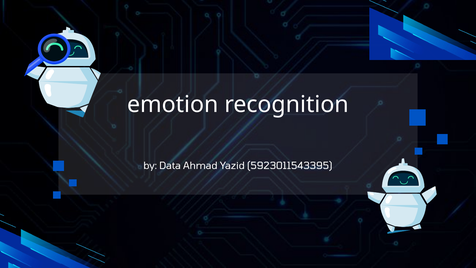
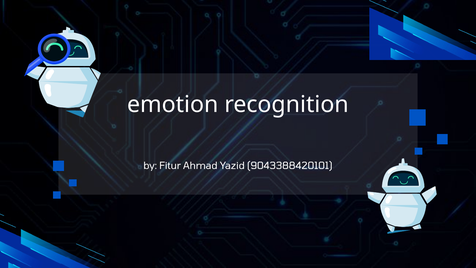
Data: Data -> Fitur
5923011543395: 5923011543395 -> 9043388420101
